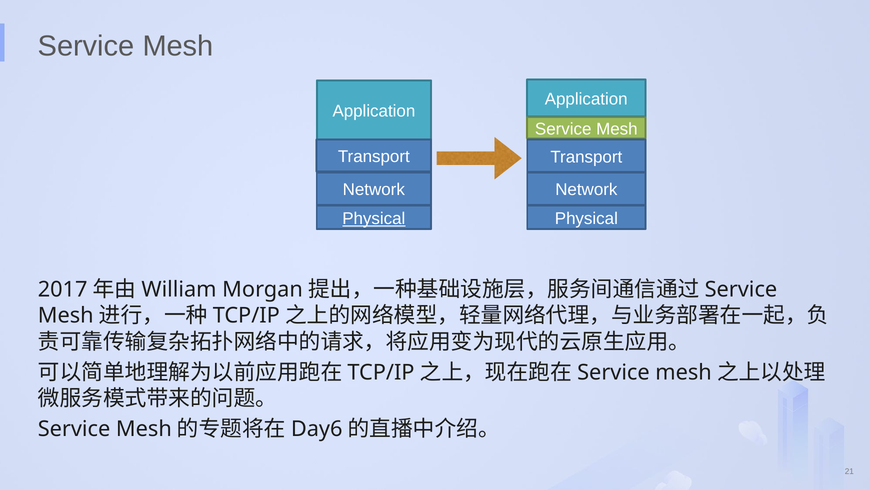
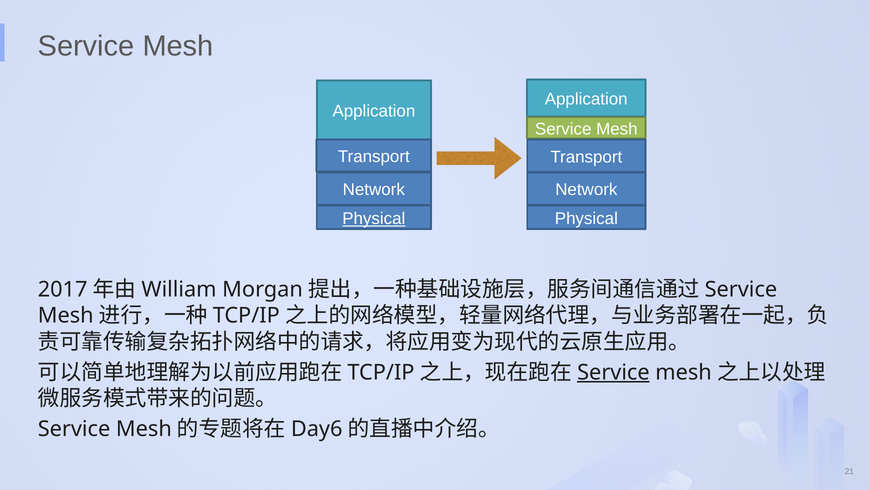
Service at (613, 372) underline: none -> present
